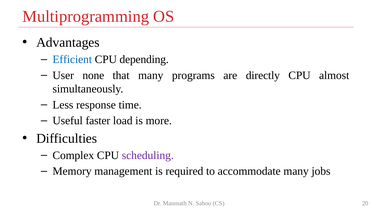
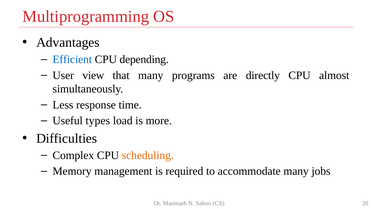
none: none -> view
faster: faster -> types
scheduling colour: purple -> orange
